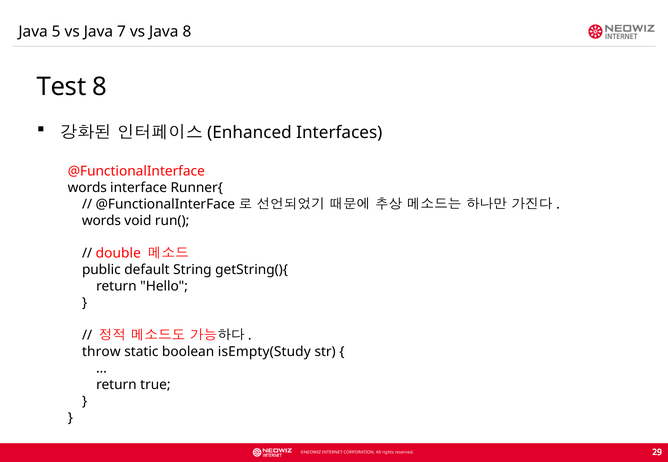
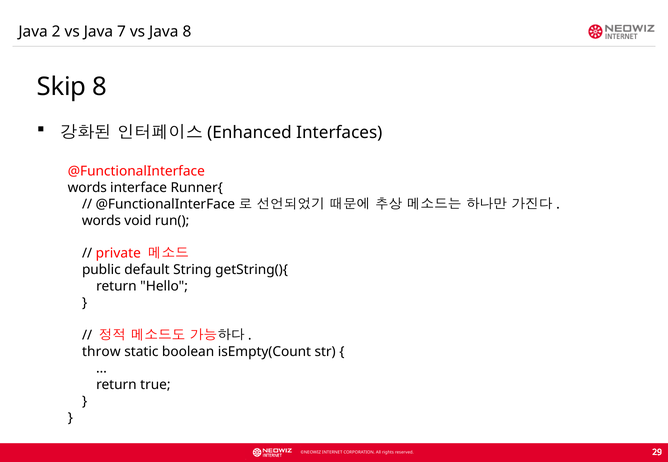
5: 5 -> 2
Test: Test -> Skip
double: double -> private
isEmpty(Study: isEmpty(Study -> isEmpty(Count
